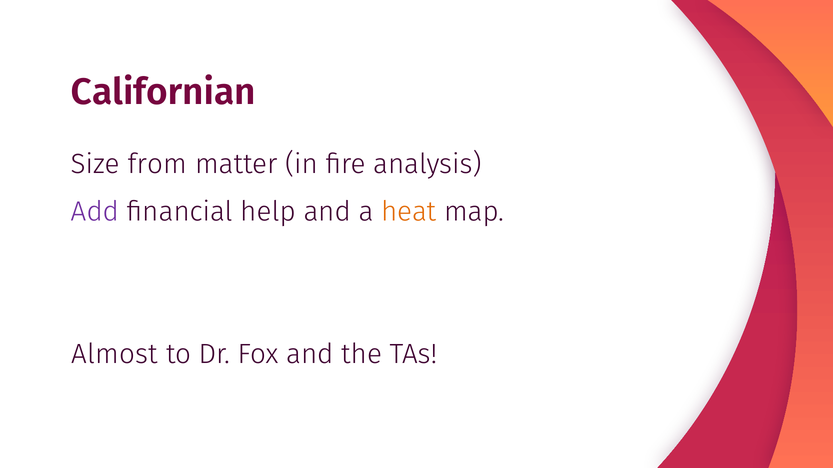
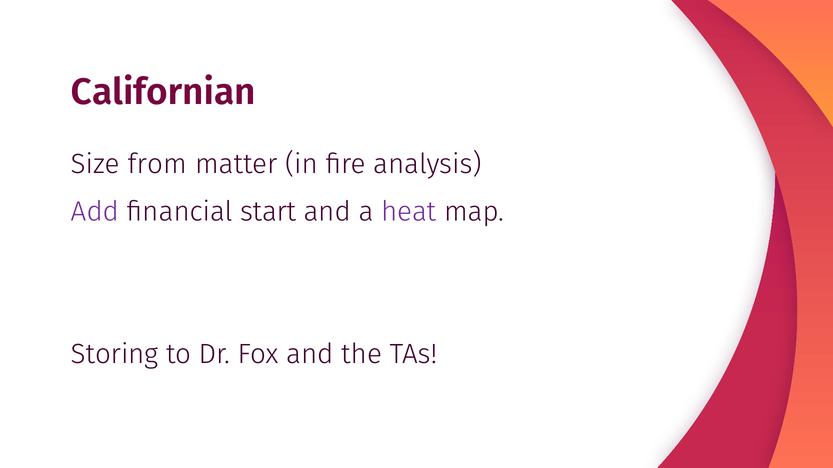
help: help -> start
heat colour: orange -> purple
Almost: Almost -> Storing
